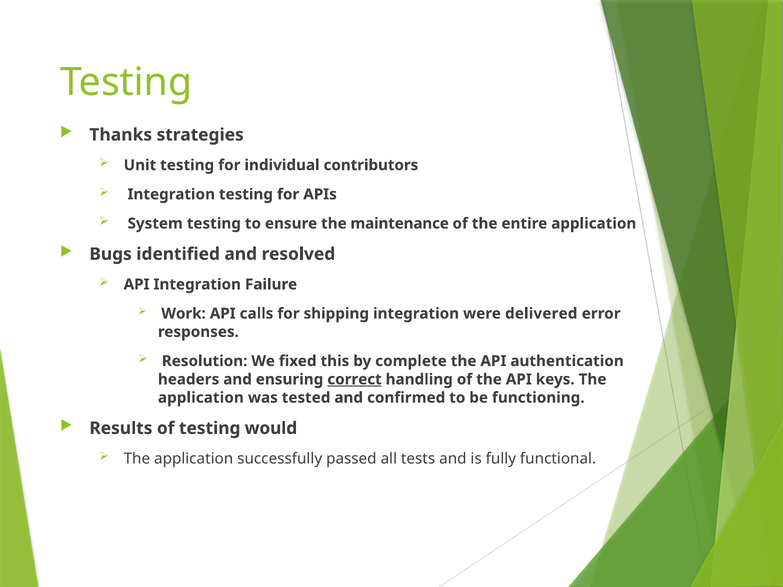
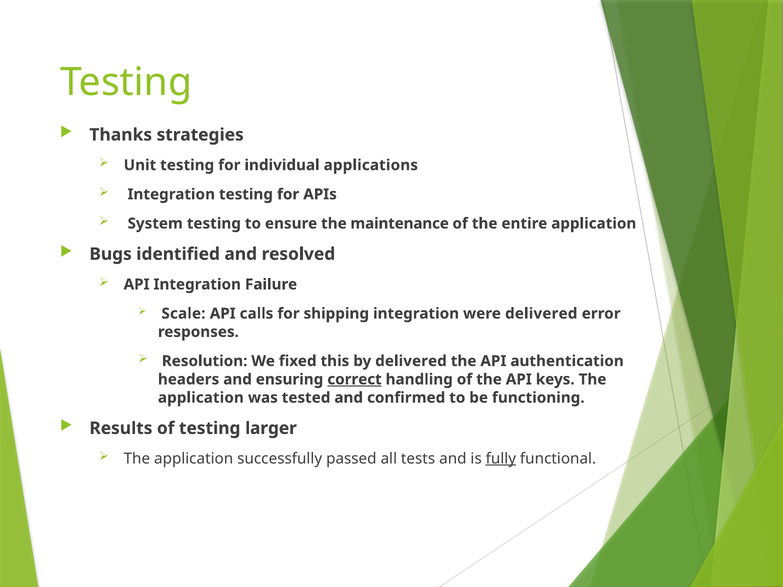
contributors: contributors -> applications
Work: Work -> Scale
by complete: complete -> delivered
would: would -> larger
fully underline: none -> present
